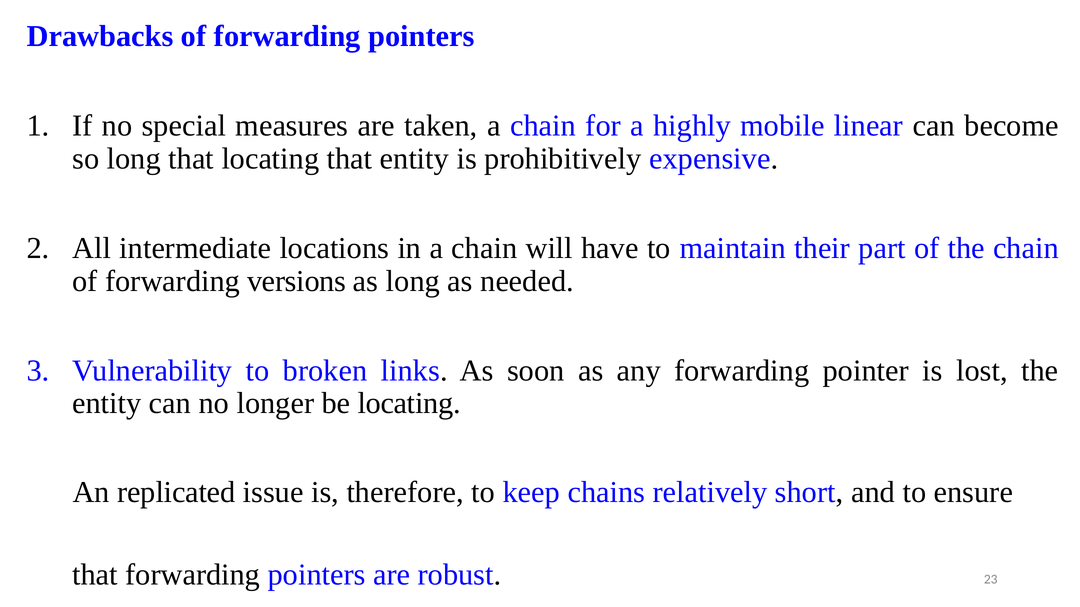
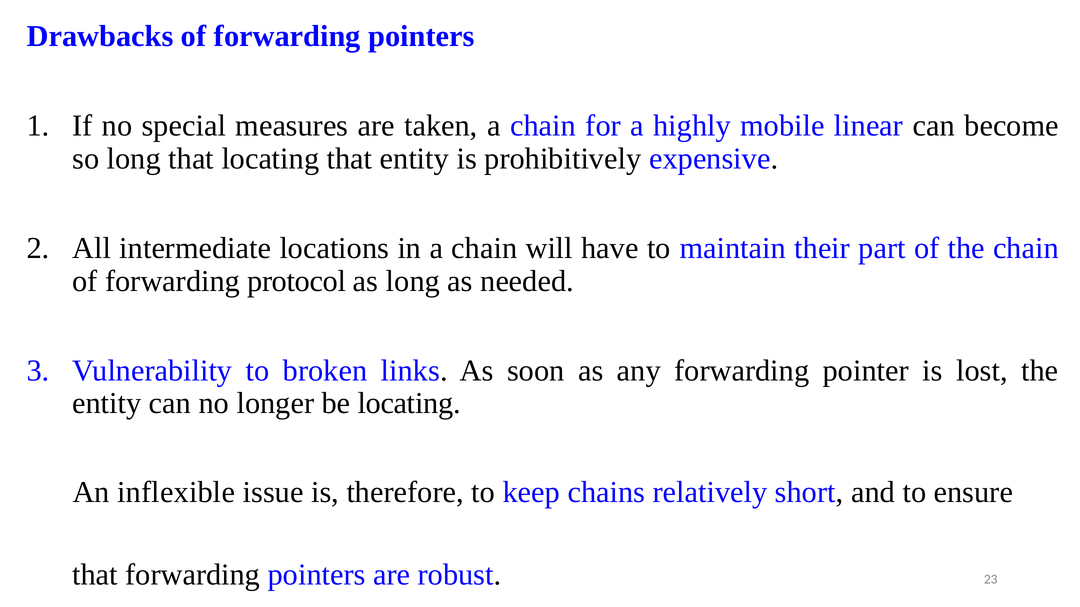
versions: versions -> protocol
replicated: replicated -> inflexible
